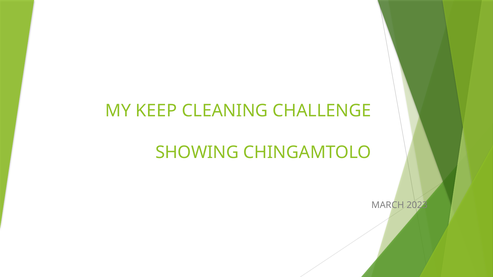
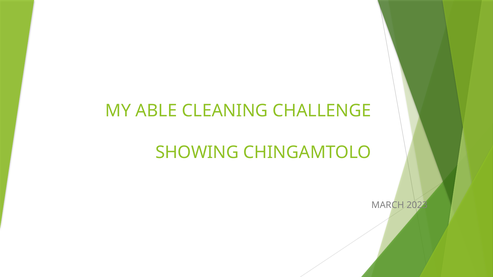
KEEP: KEEP -> ABLE
